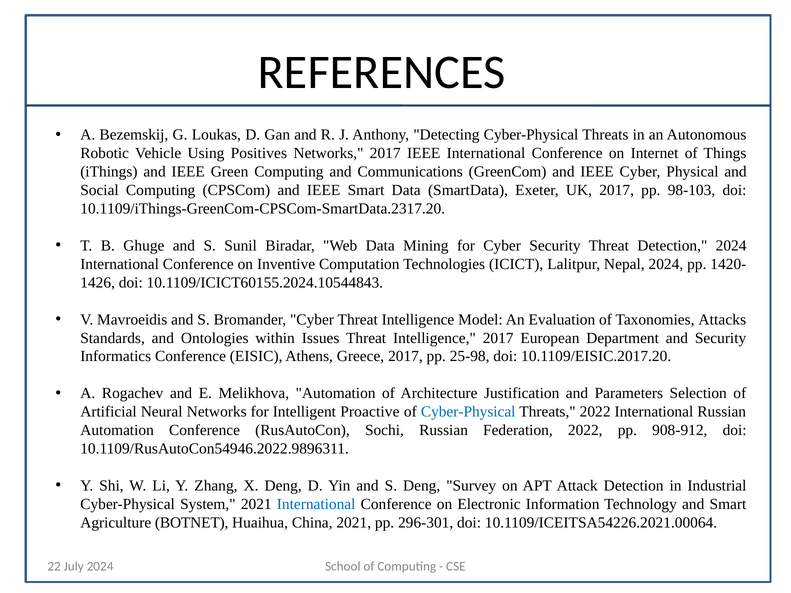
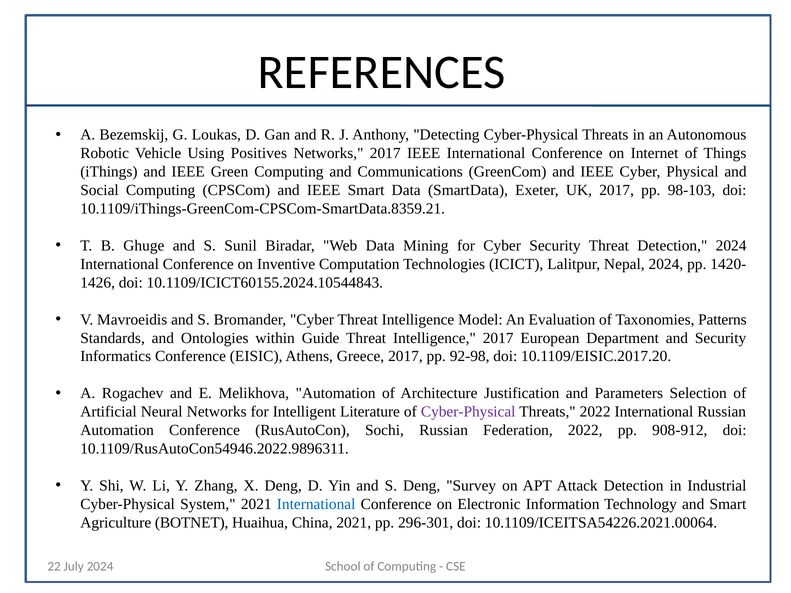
10.1109/iThings-GreenCom-CPSCom-SmartData.2317.20: 10.1109/iThings-GreenCom-CPSCom-SmartData.2317.20 -> 10.1109/iThings-GreenCom-CPSCom-SmartData.8359.21
Attacks: Attacks -> Patterns
Issues: Issues -> Guide
25-98: 25-98 -> 92-98
Proactive: Proactive -> Literature
Cyber-Physical at (468, 412) colour: blue -> purple
